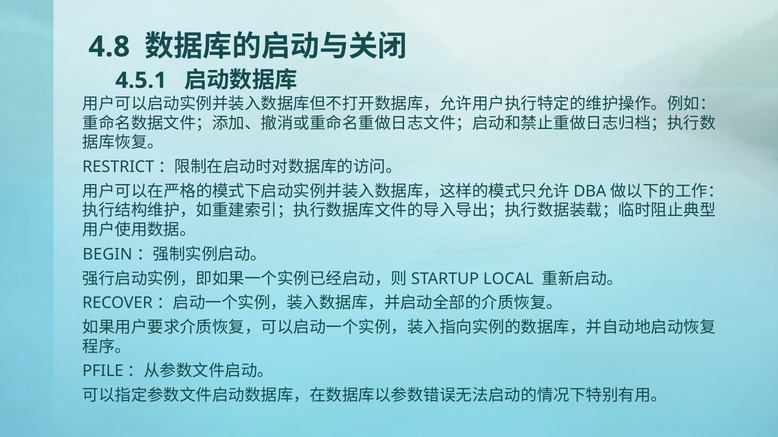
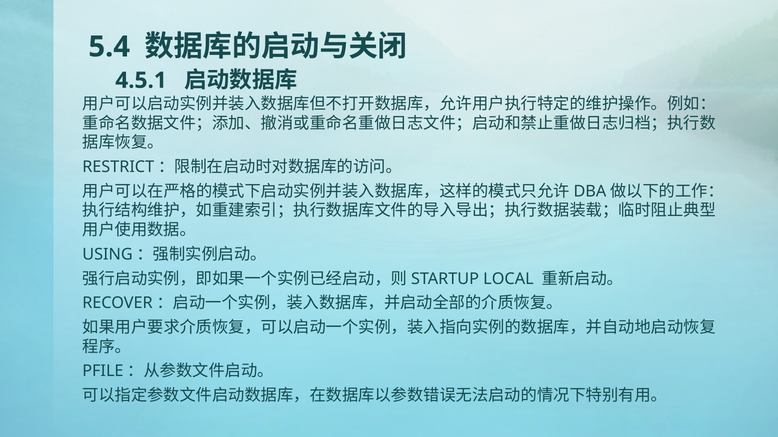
4.8: 4.8 -> 5.4
BEGIN: BEGIN -> USING
